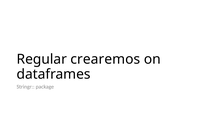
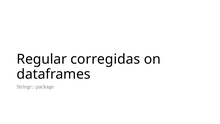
crearemos: crearemos -> corregidas
